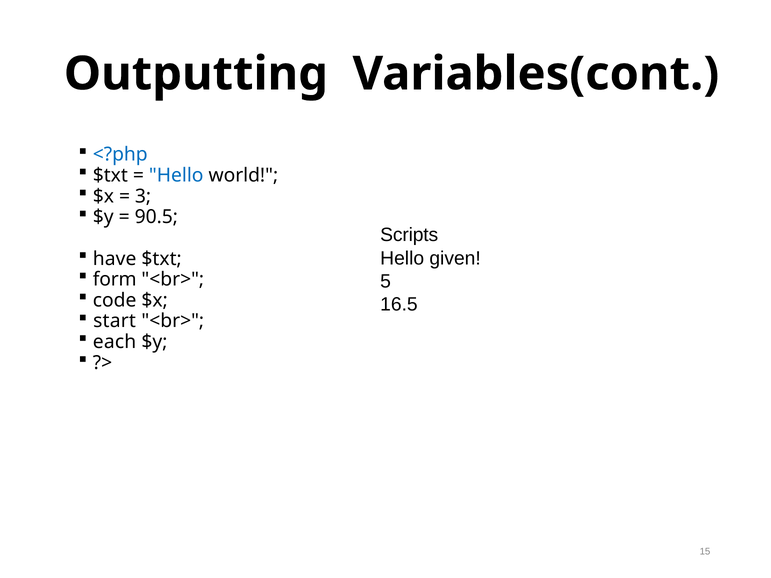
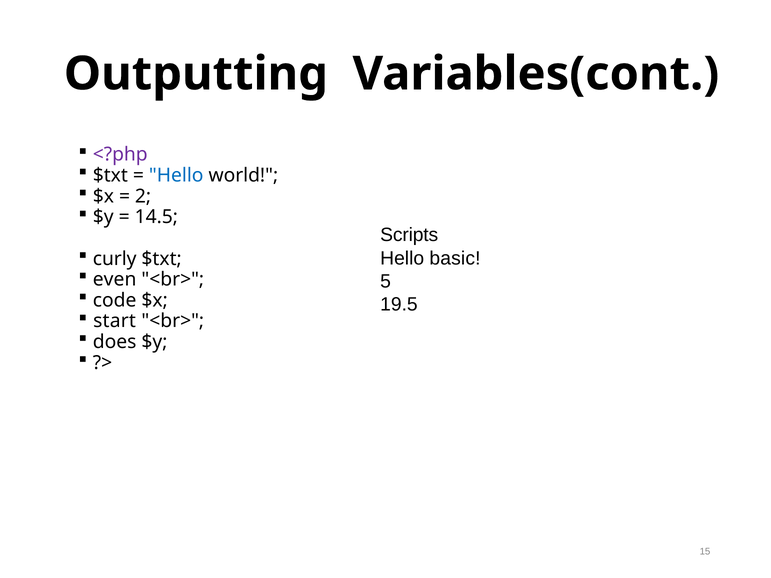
<?php colour: blue -> purple
3: 3 -> 2
90.5: 90.5 -> 14.5
have: have -> curly
given: given -> basic
form: form -> even
16.5: 16.5 -> 19.5
each: each -> does
